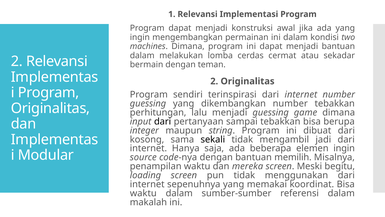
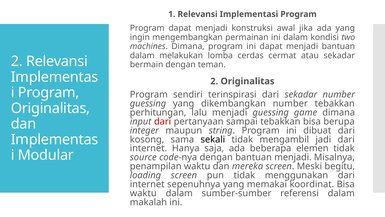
terinspirasi dari internet: internet -> sekadar
dari at (163, 121) colour: black -> red
elemen ingin: ingin -> tidak
bantuan memilih: memilih -> menjadi
